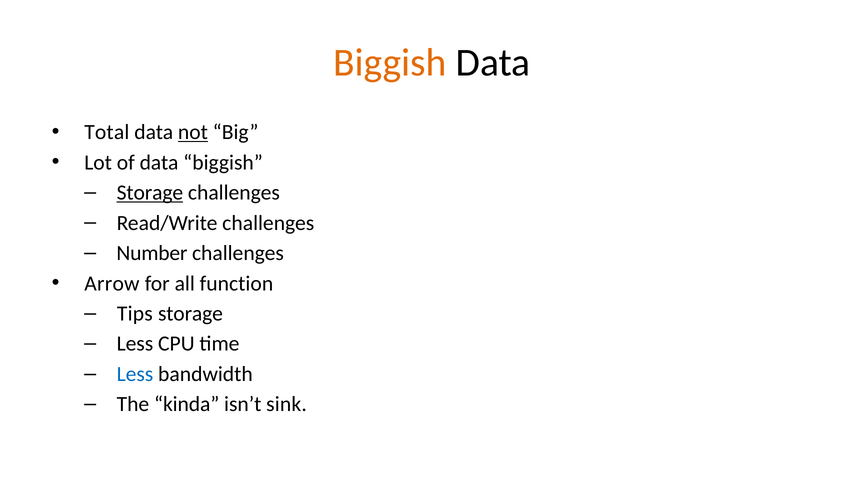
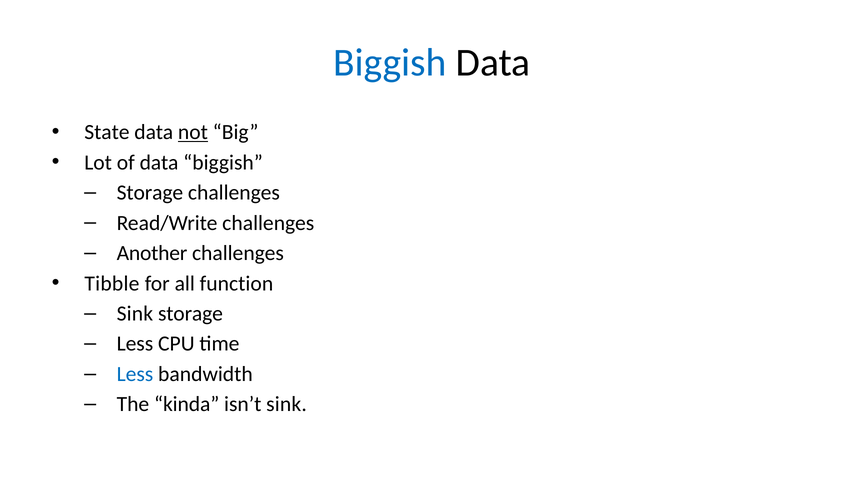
Biggish at (390, 63) colour: orange -> blue
Total: Total -> State
Storage at (150, 193) underline: present -> none
Number: Number -> Another
Arrow: Arrow -> Tibble
Tips at (135, 314): Tips -> Sink
